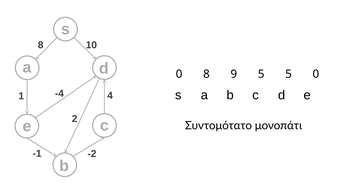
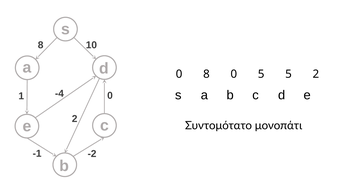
8 9: 9 -> 0
5 0: 0 -> 2
1 4: 4 -> 0
